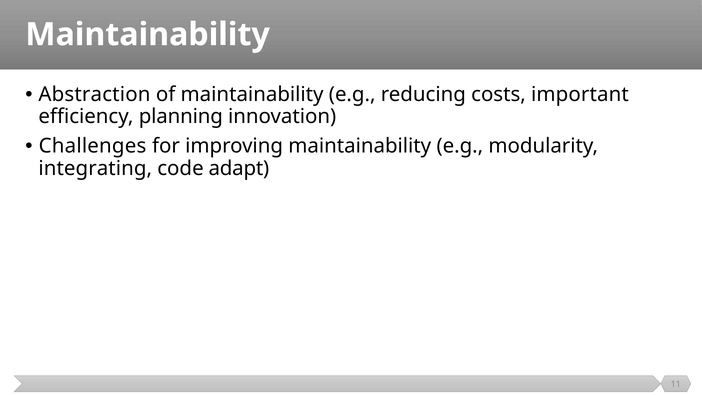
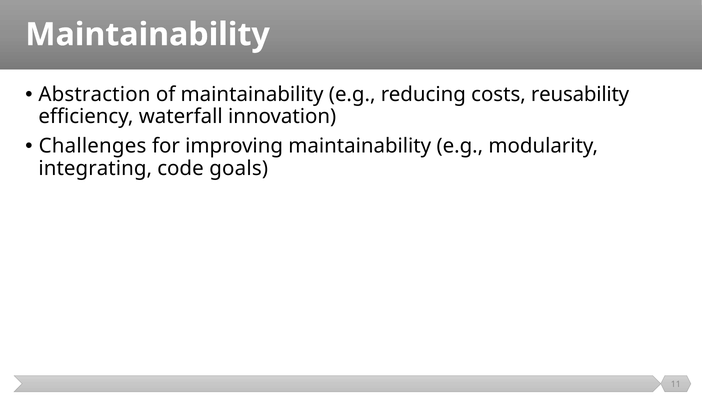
important: important -> reusability
planning: planning -> waterfall
adapt: adapt -> goals
